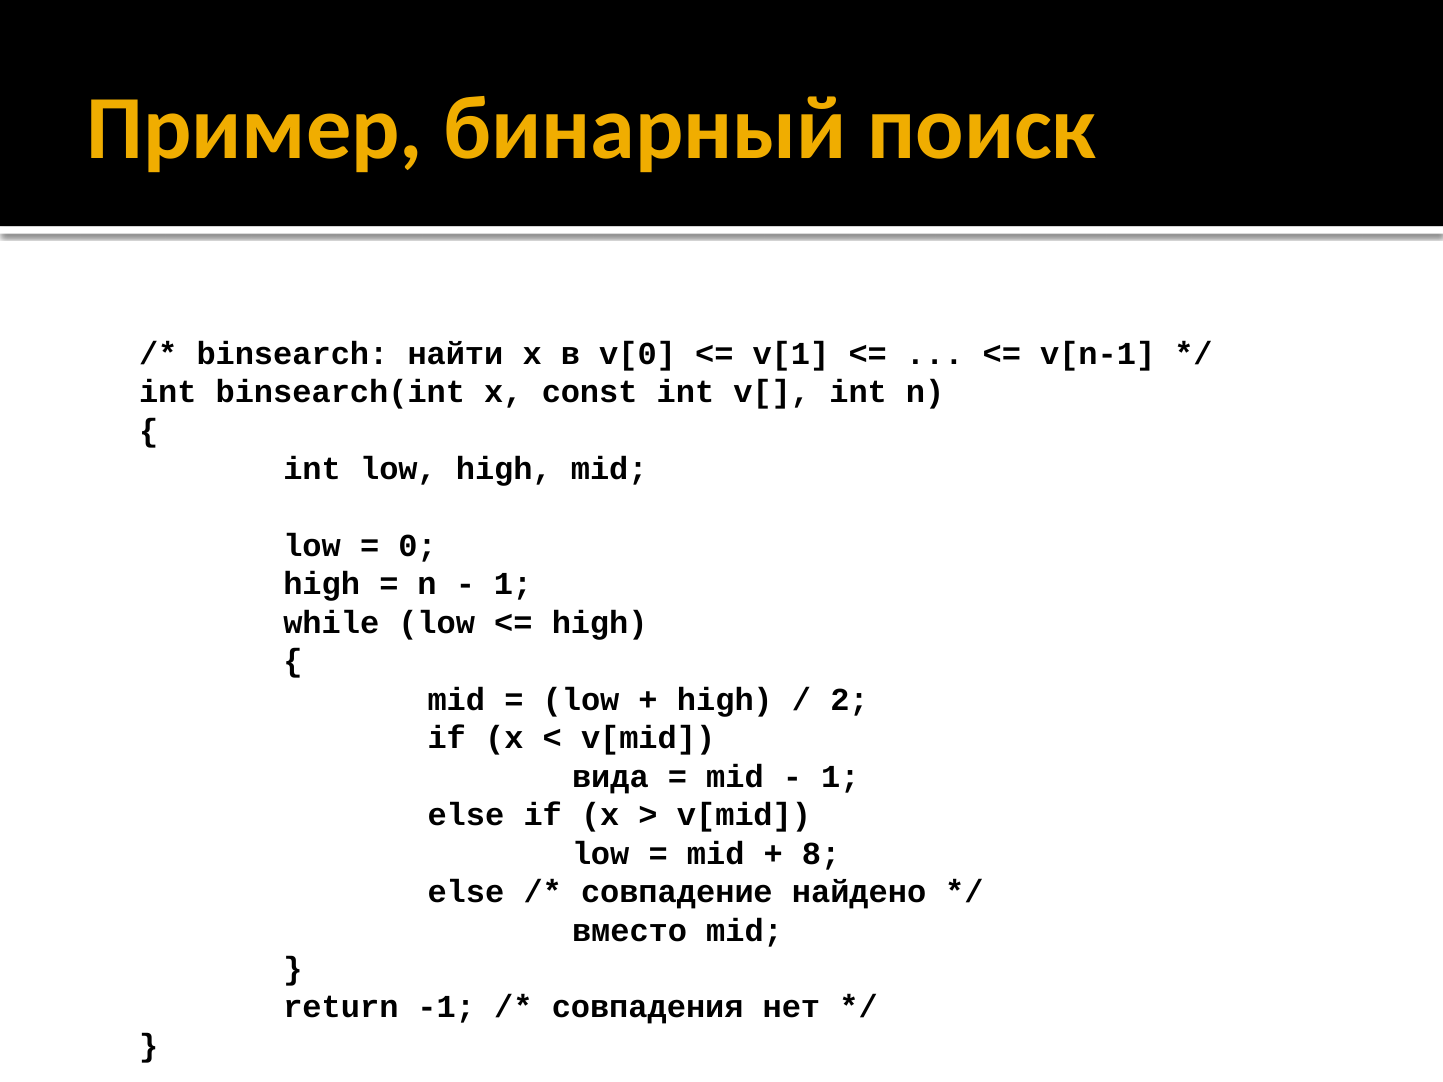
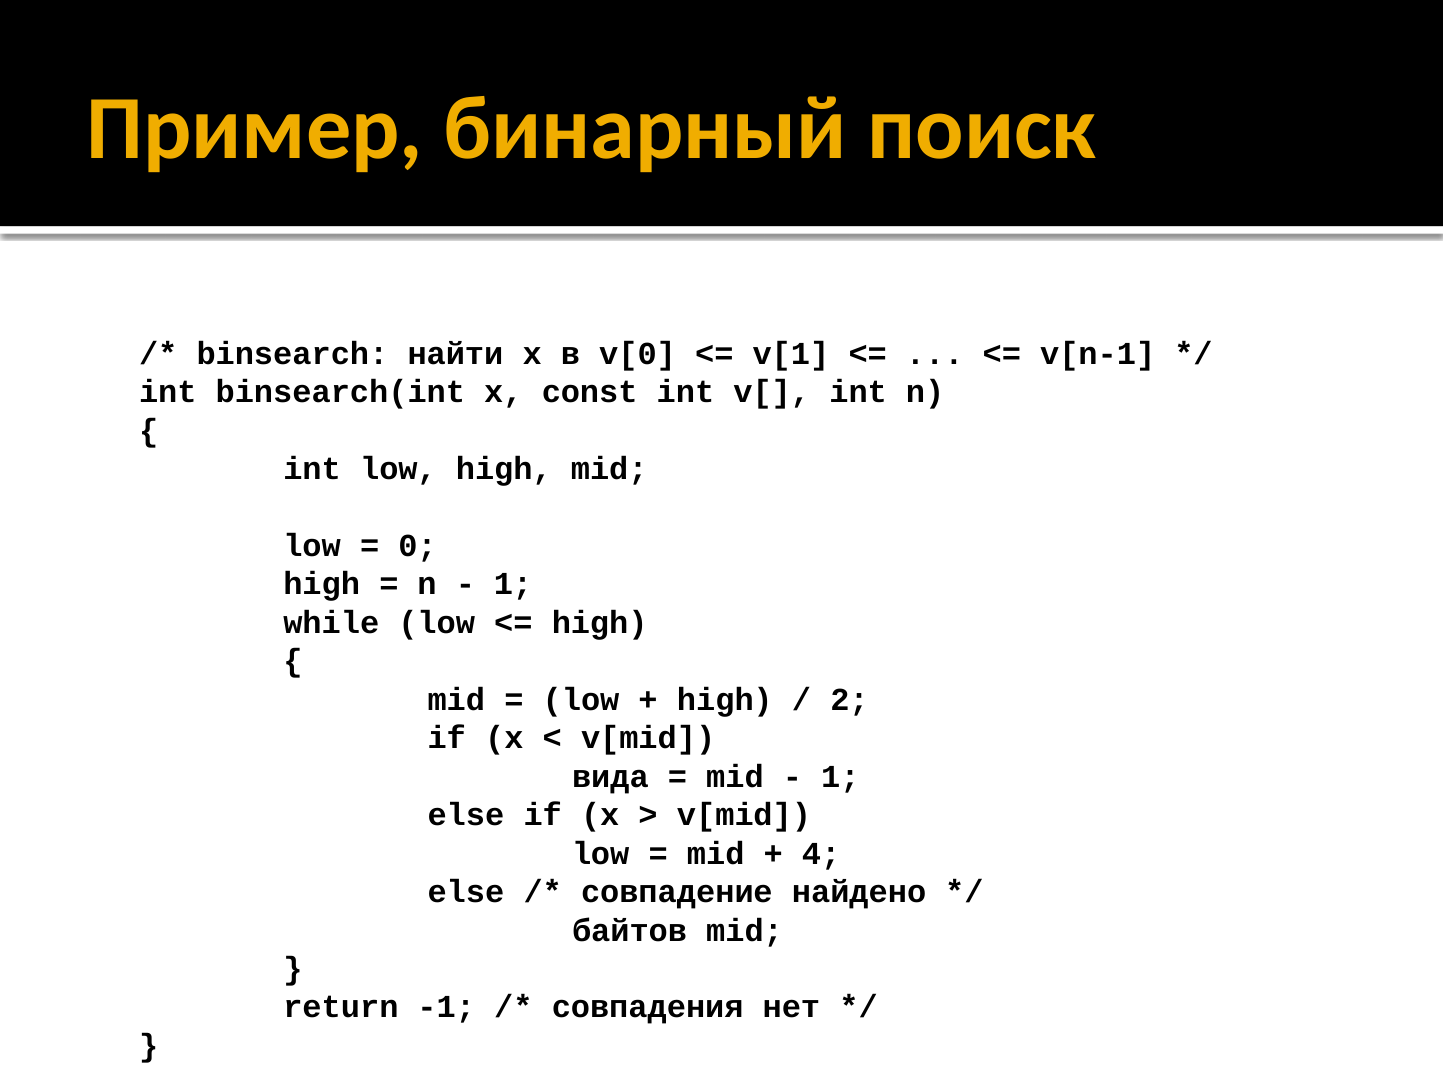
8: 8 -> 4
вместо: вместо -> байтов
